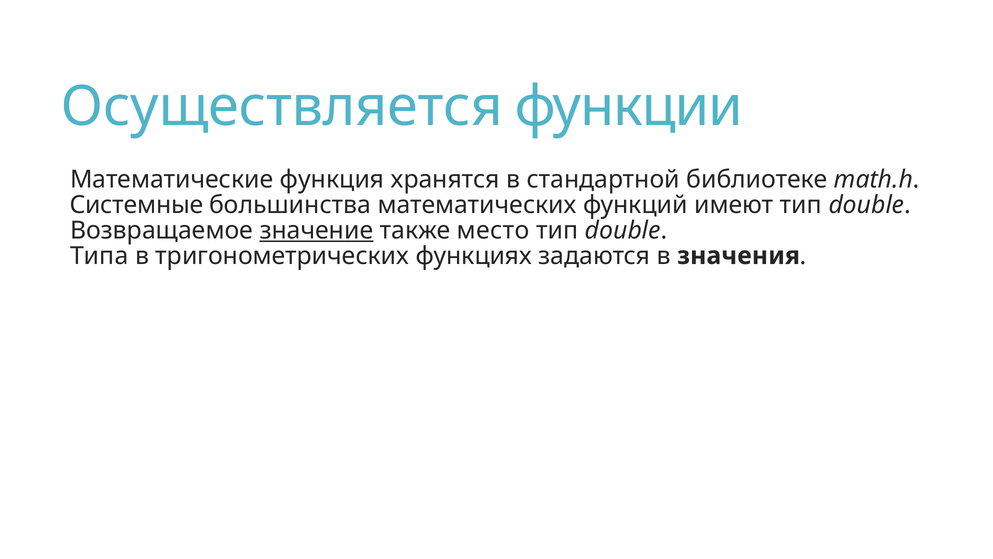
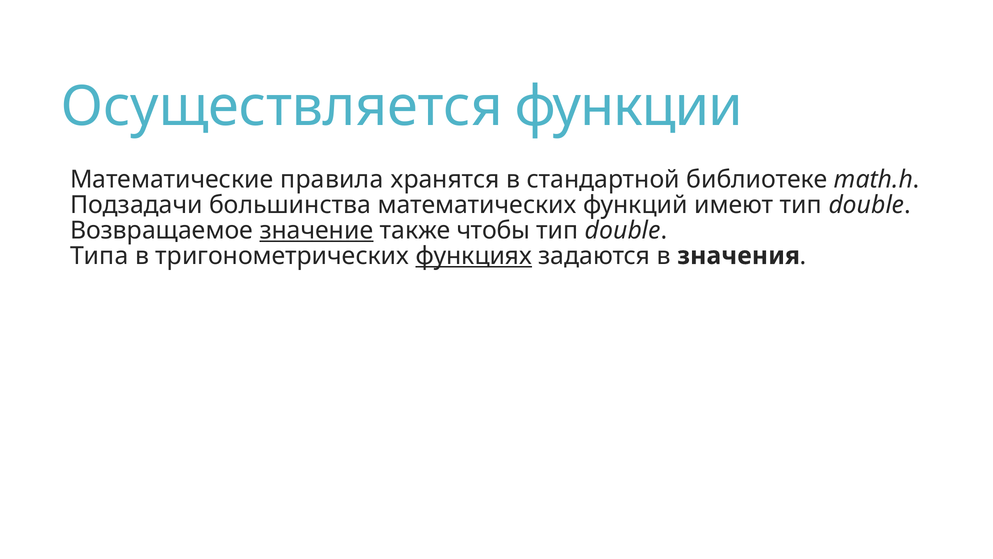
функция: функция -> правила
Системные: Системные -> Подзадачи
место: место -> чтобы
функциях underline: none -> present
